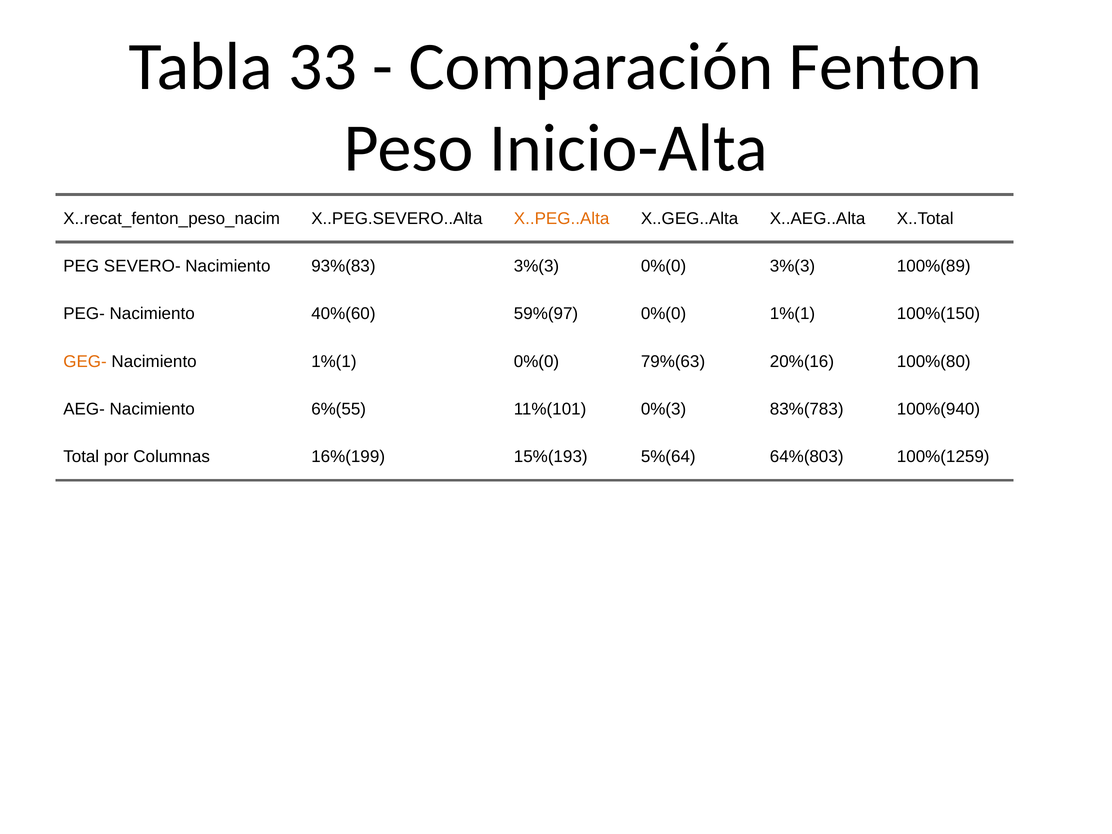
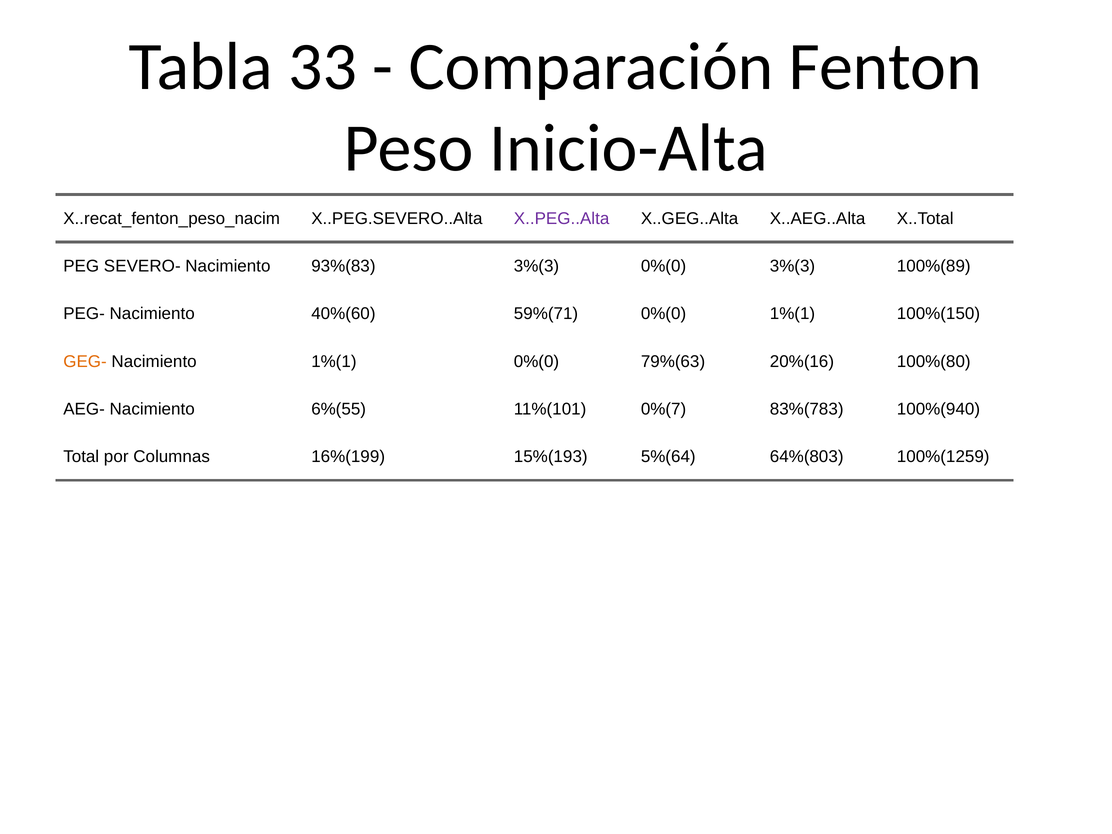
X..PEG..Alta colour: orange -> purple
59%(97: 59%(97 -> 59%(71
0%(3: 0%(3 -> 0%(7
